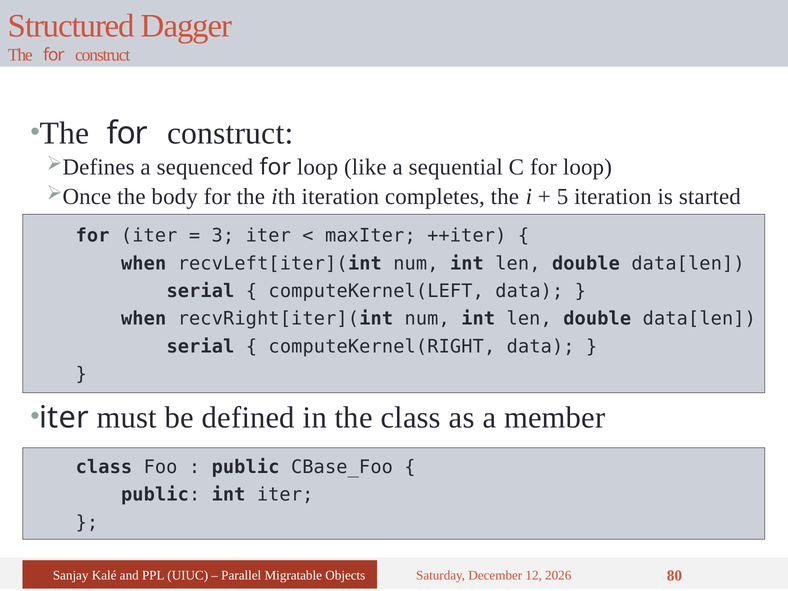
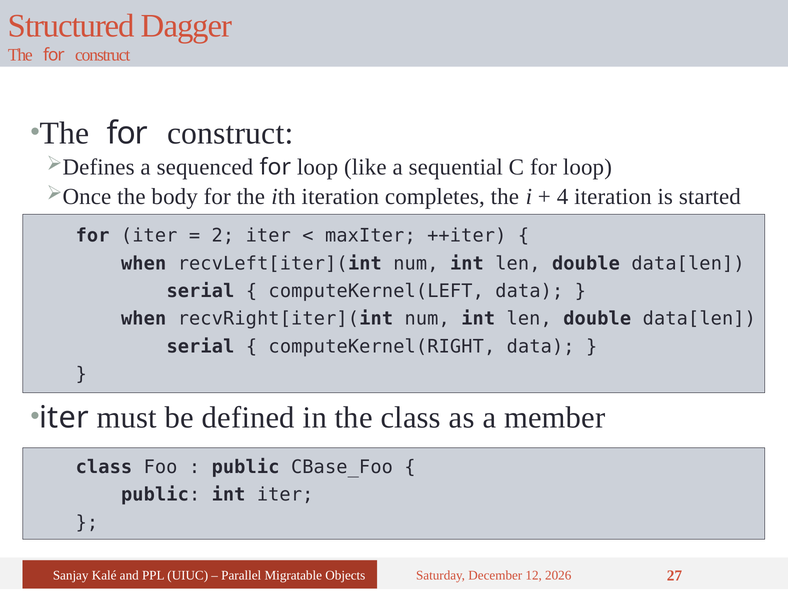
5: 5 -> 4
3: 3 -> 2
80: 80 -> 27
